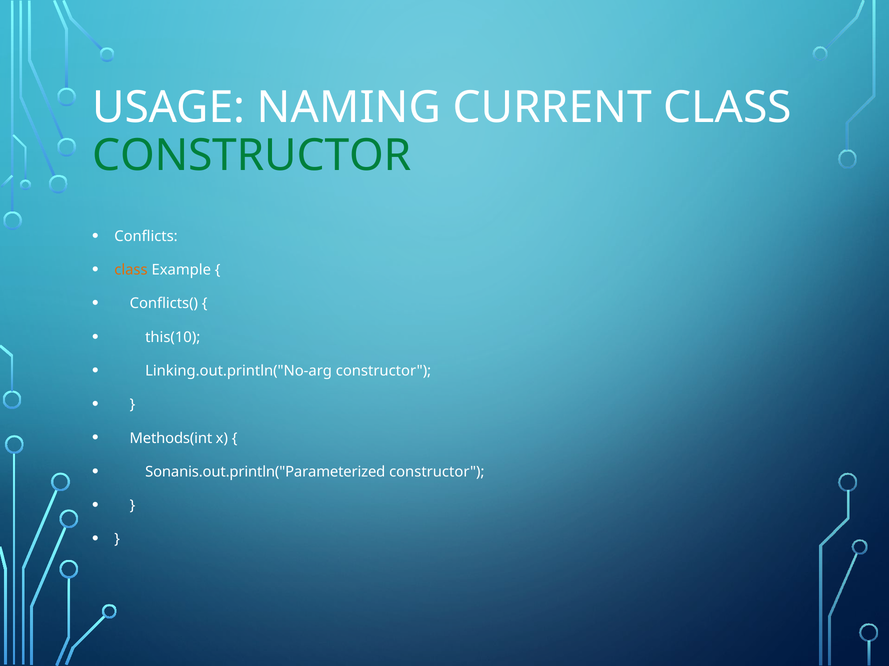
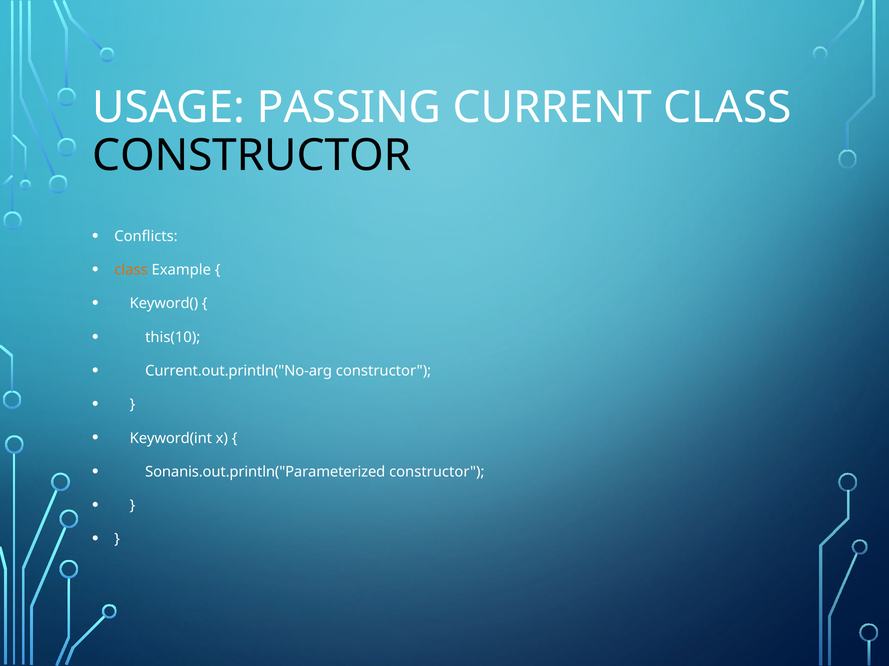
NAMING: NAMING -> PASSING
CONSTRUCTOR at (252, 156) colour: green -> black
Conflicts(: Conflicts( -> Keyword(
Linking.out.println("No-arg: Linking.out.println("No-arg -> Current.out.println("No-arg
Methods(int: Methods(int -> Keyword(int
